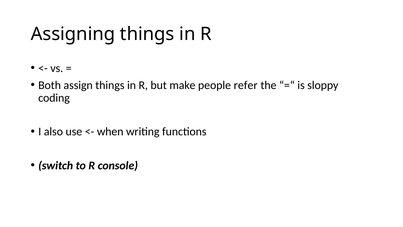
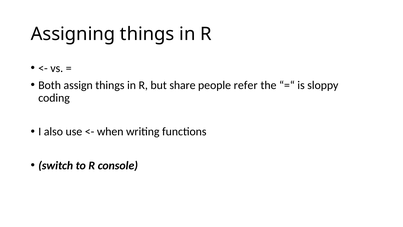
make: make -> share
